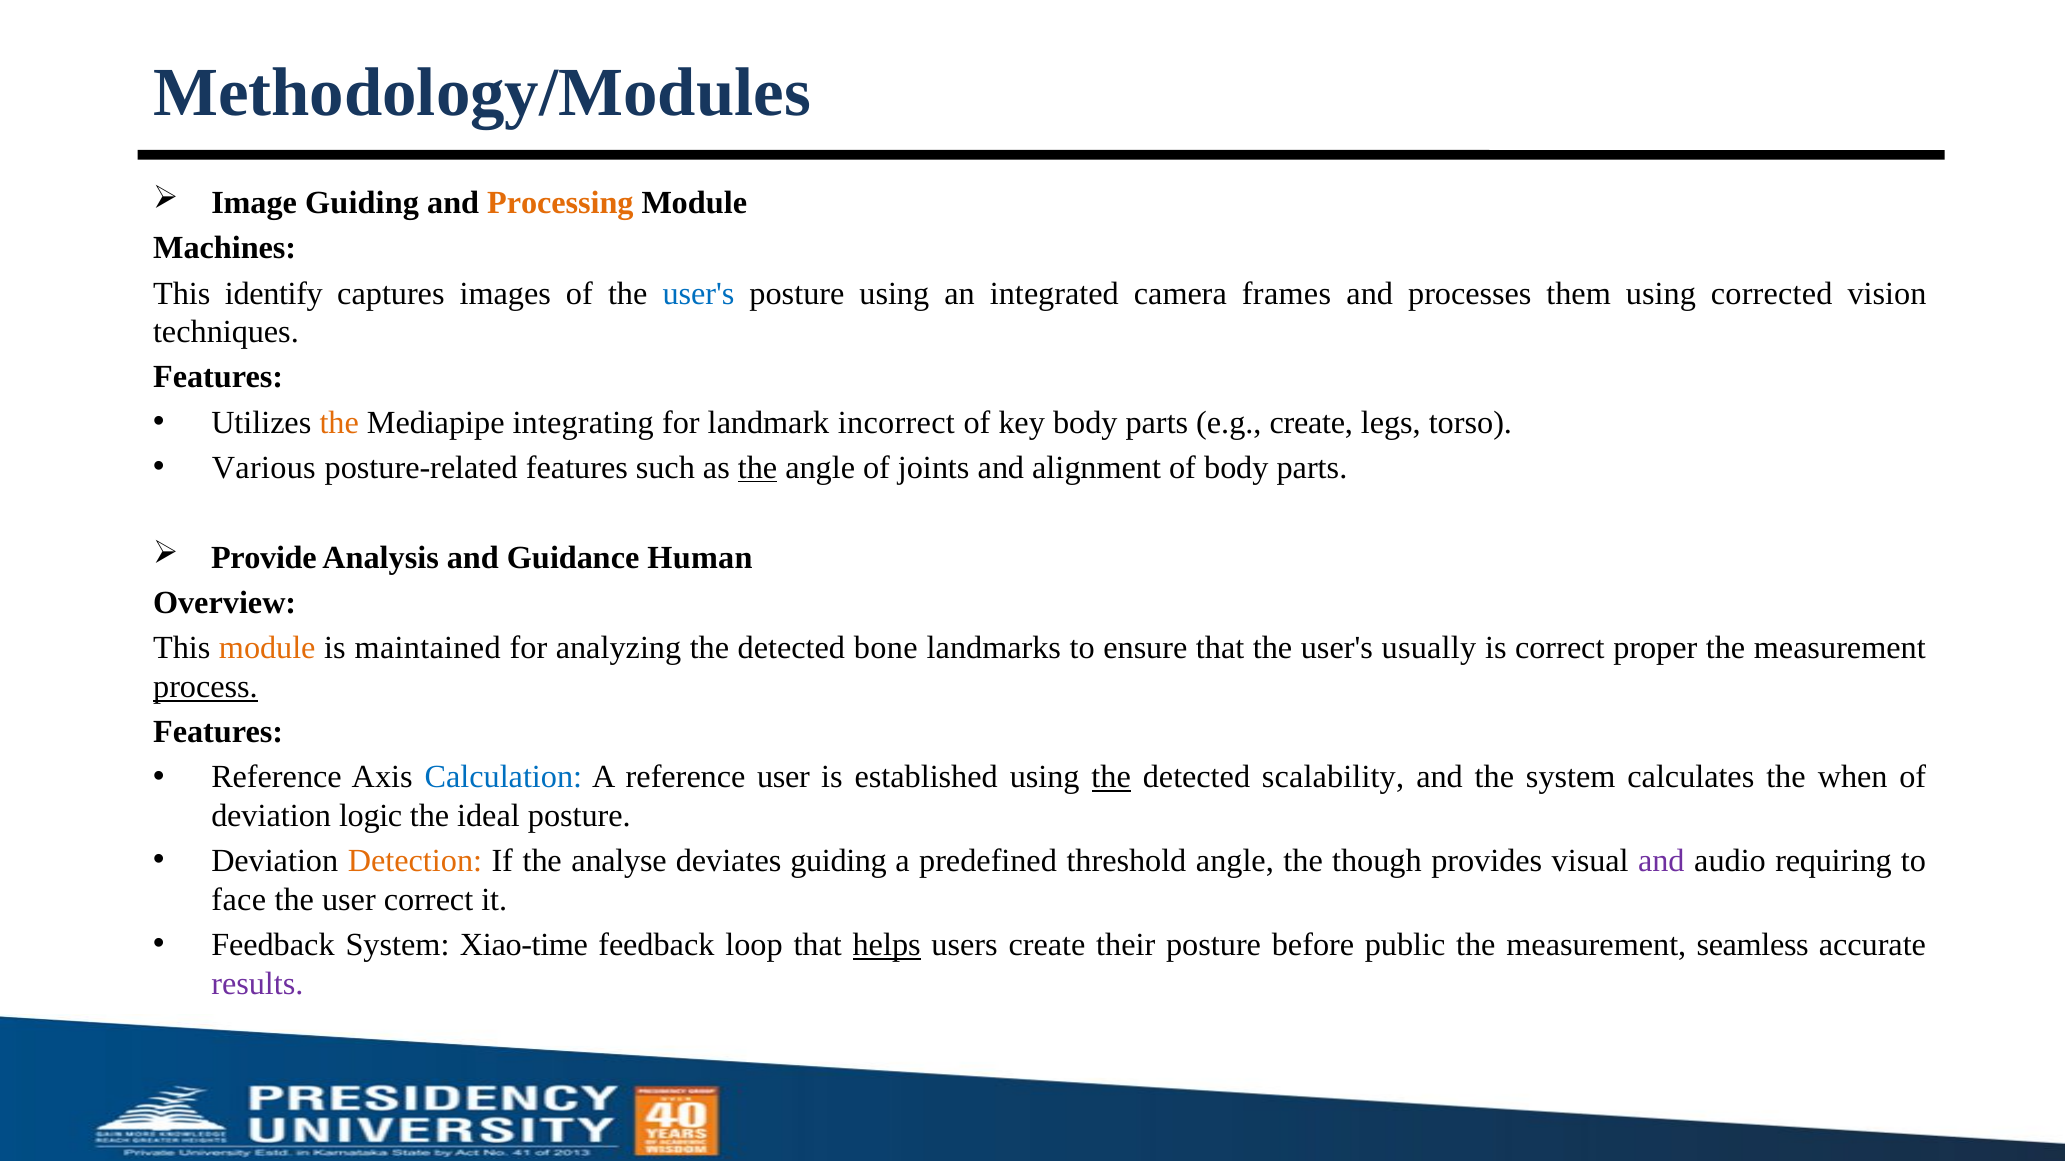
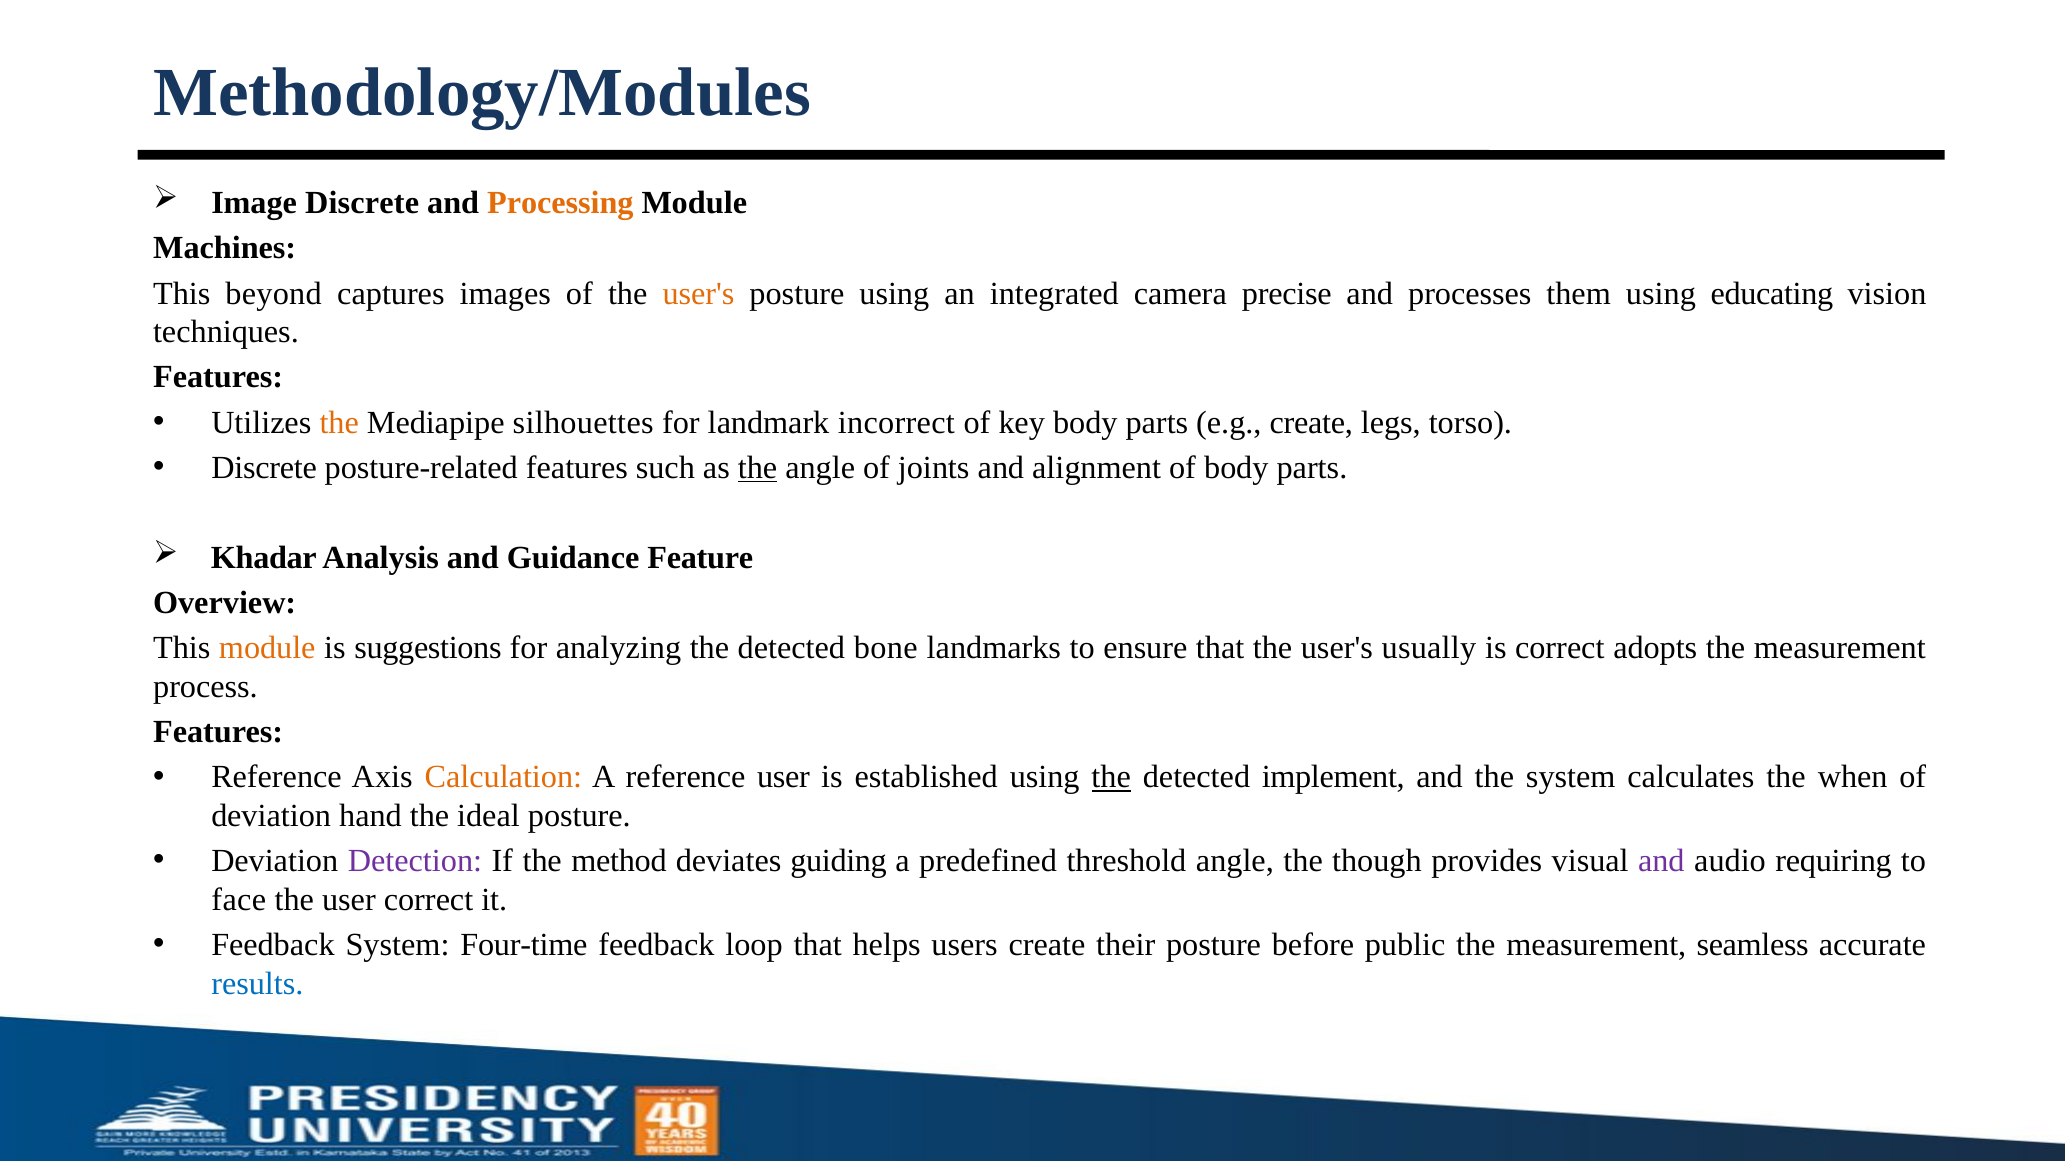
Image Guiding: Guiding -> Discrete
identify: identify -> beyond
user's at (699, 294) colour: blue -> orange
frames: frames -> precise
corrected: corrected -> educating
integrating: integrating -> silhouettes
Various at (264, 468): Various -> Discrete
Provide: Provide -> Khadar
Human: Human -> Feature
maintained: maintained -> suggestions
proper: proper -> adopts
process underline: present -> none
Calculation colour: blue -> orange
scalability: scalability -> implement
logic: logic -> hand
Detection colour: orange -> purple
analyse: analyse -> method
Xiao-time: Xiao-time -> Four-time
helps underline: present -> none
results colour: purple -> blue
